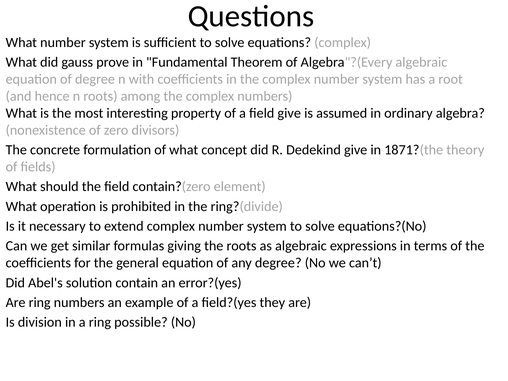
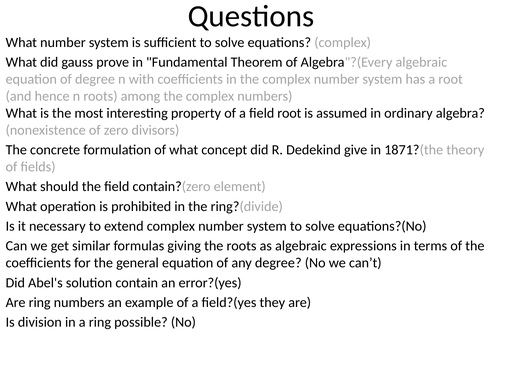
field give: give -> root
